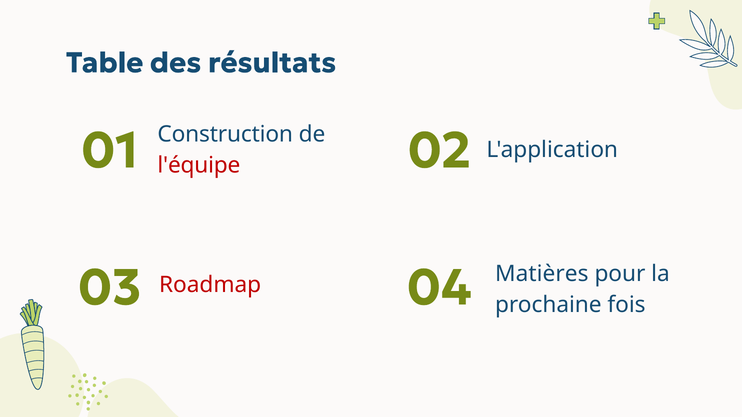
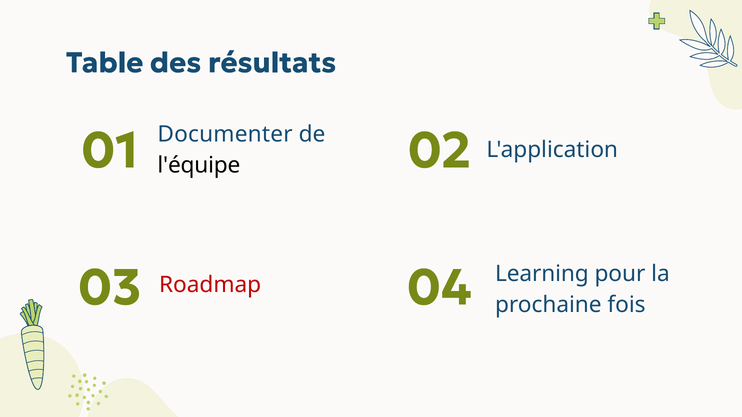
Construction: Construction -> Documenter
l'équipe colour: red -> black
Matières: Matières -> Learning
